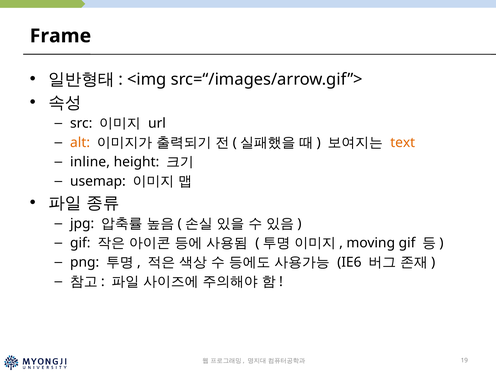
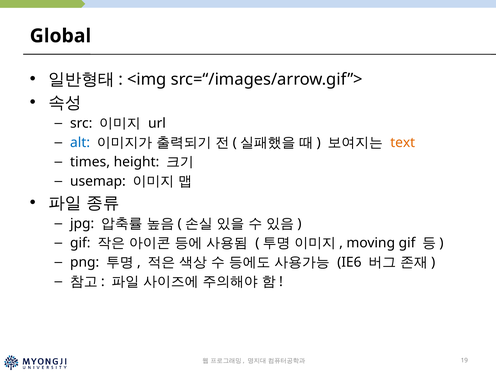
Frame: Frame -> Global
alt colour: orange -> blue
inline: inline -> times
